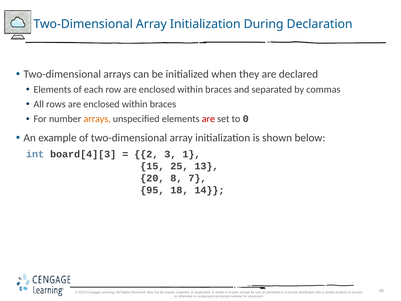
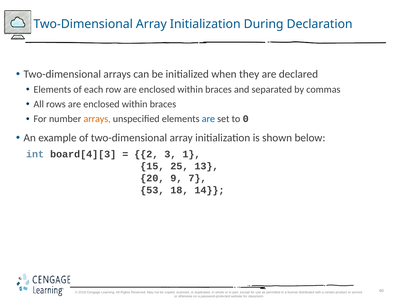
are at (208, 119) colour: red -> blue
8: 8 -> 9
95: 95 -> 53
